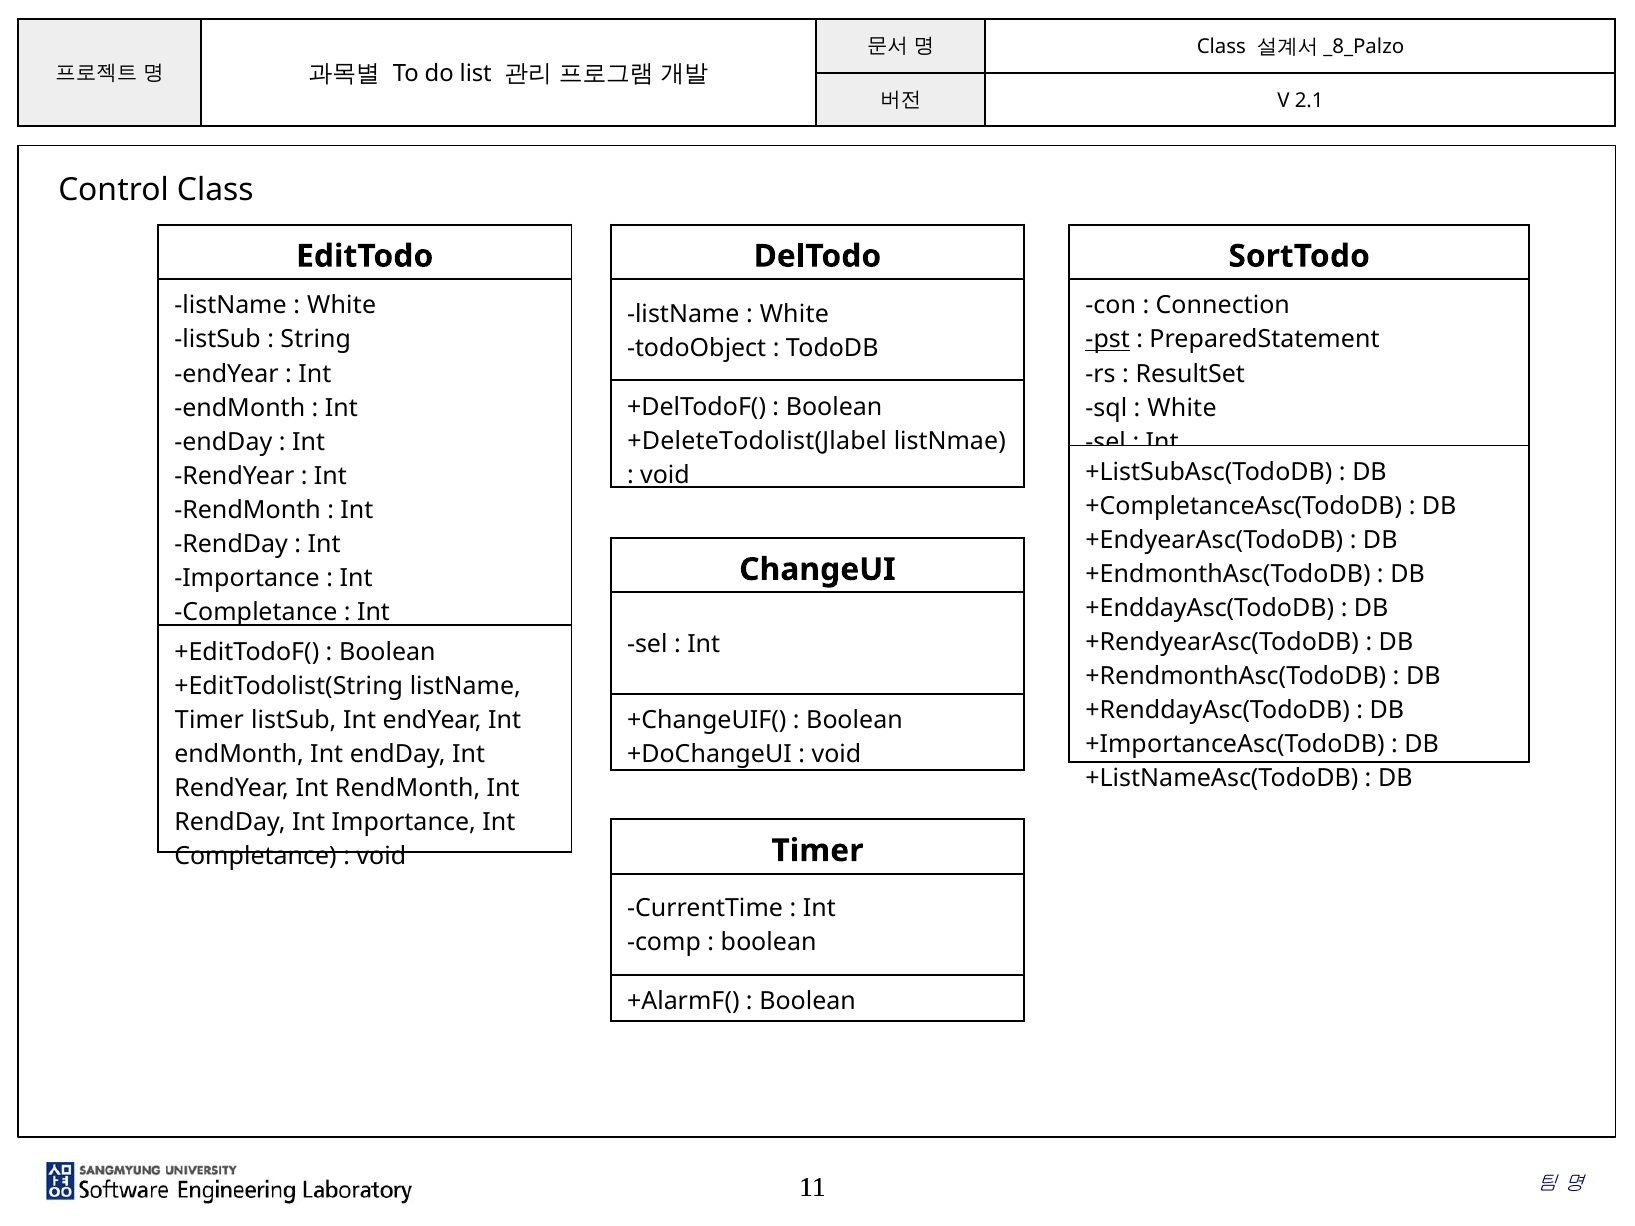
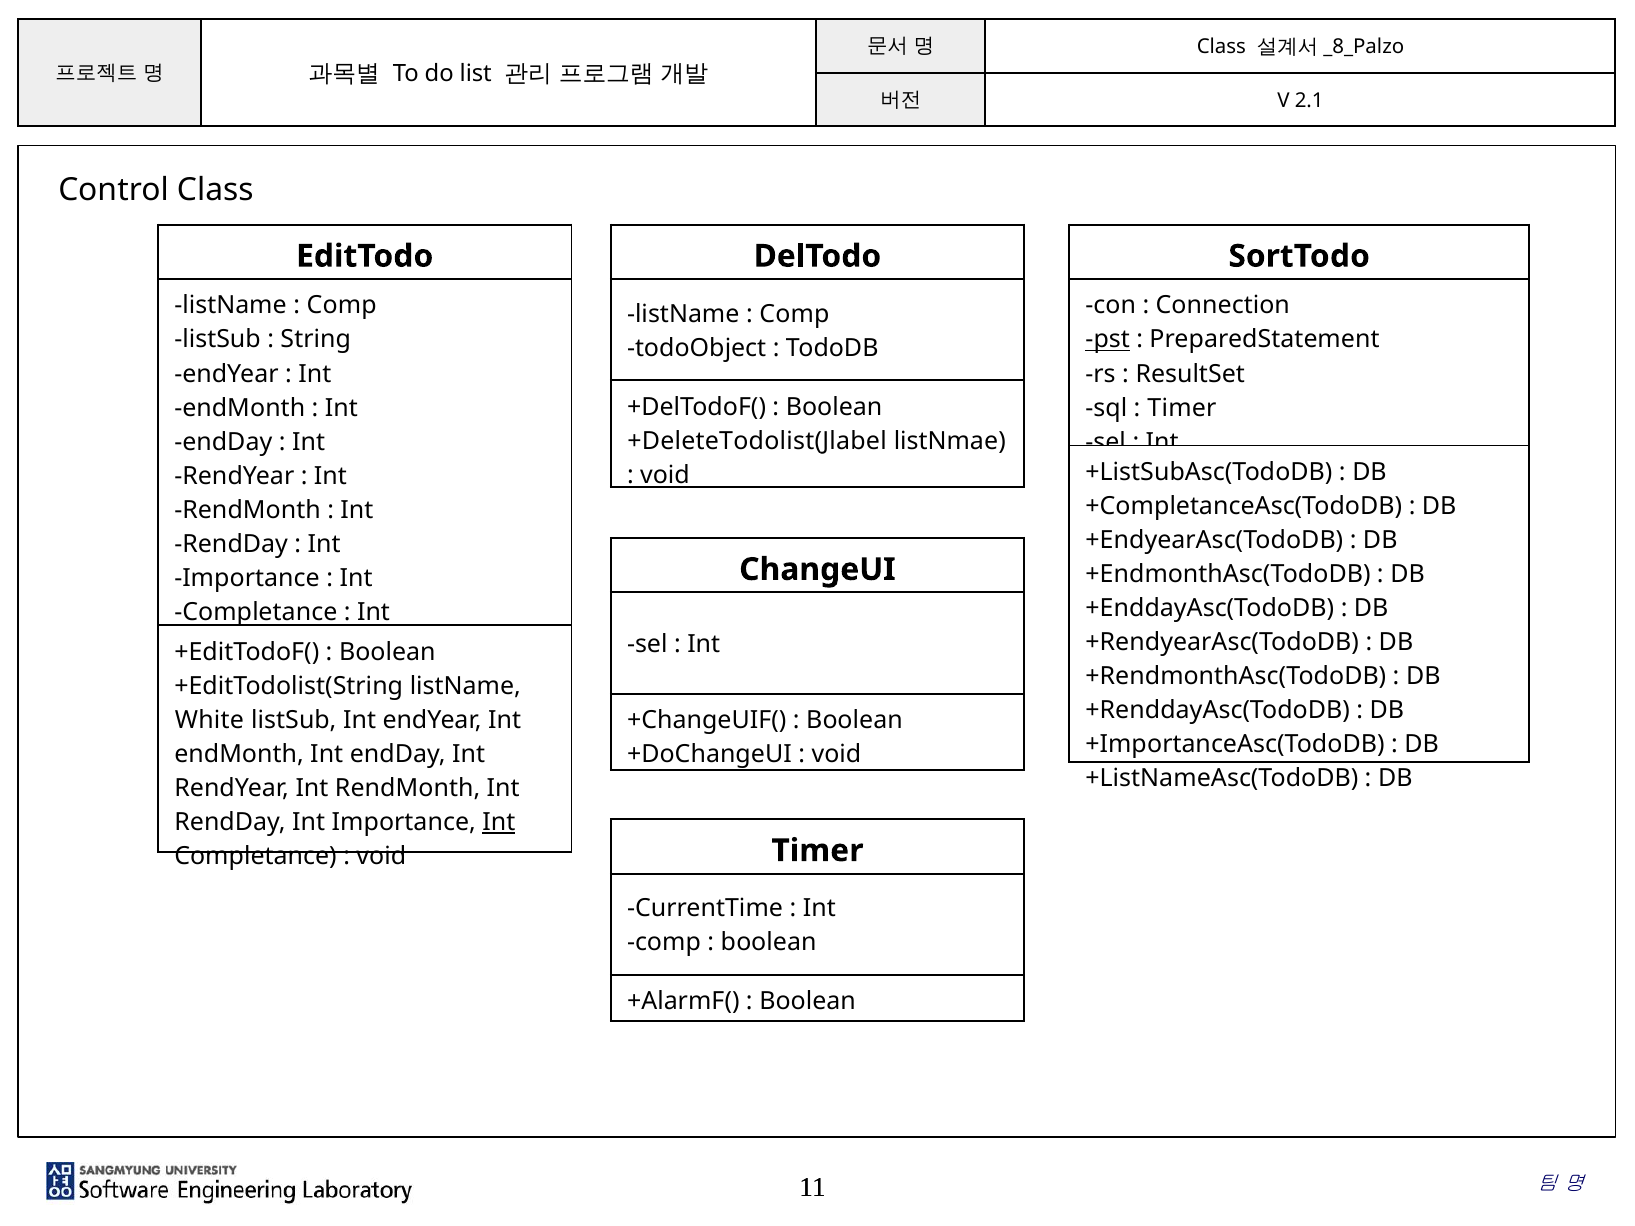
White at (342, 306): White -> Comp
White at (794, 314): White -> Comp
White at (1182, 408): White -> Timer
Timer at (209, 720): Timer -> White
Int at (499, 822) underline: none -> present
